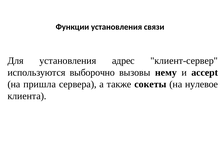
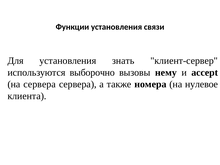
адрес: адрес -> знать
на пришла: пришла -> сервера
сокеты: сокеты -> номера
